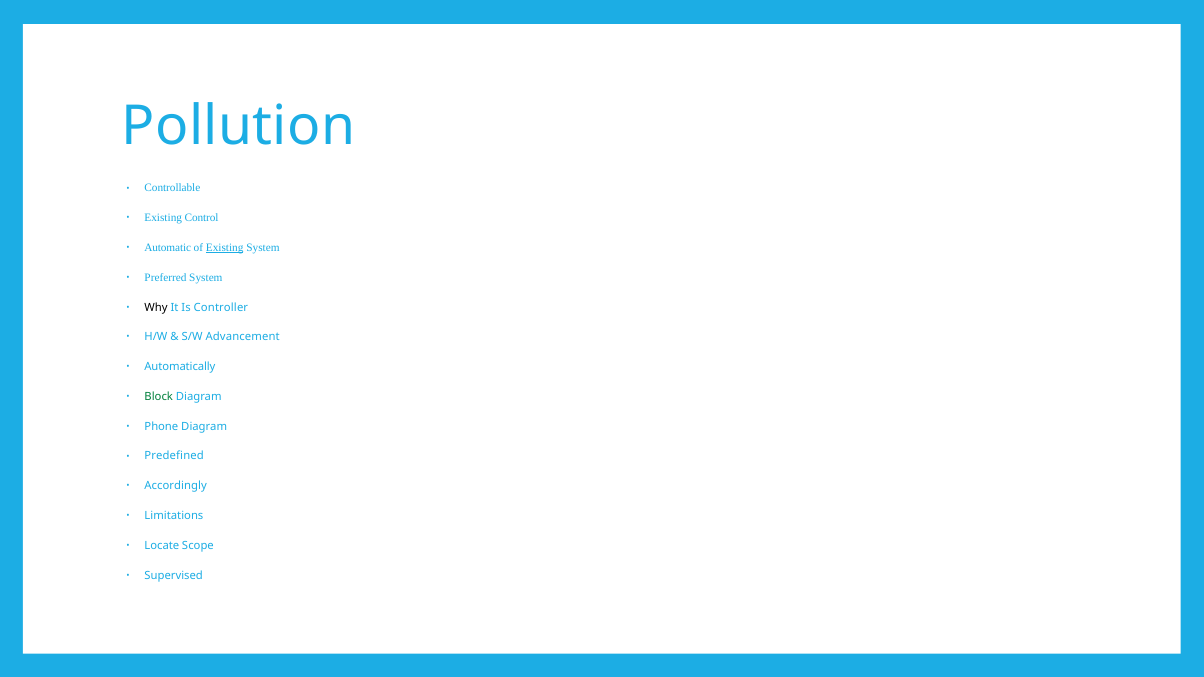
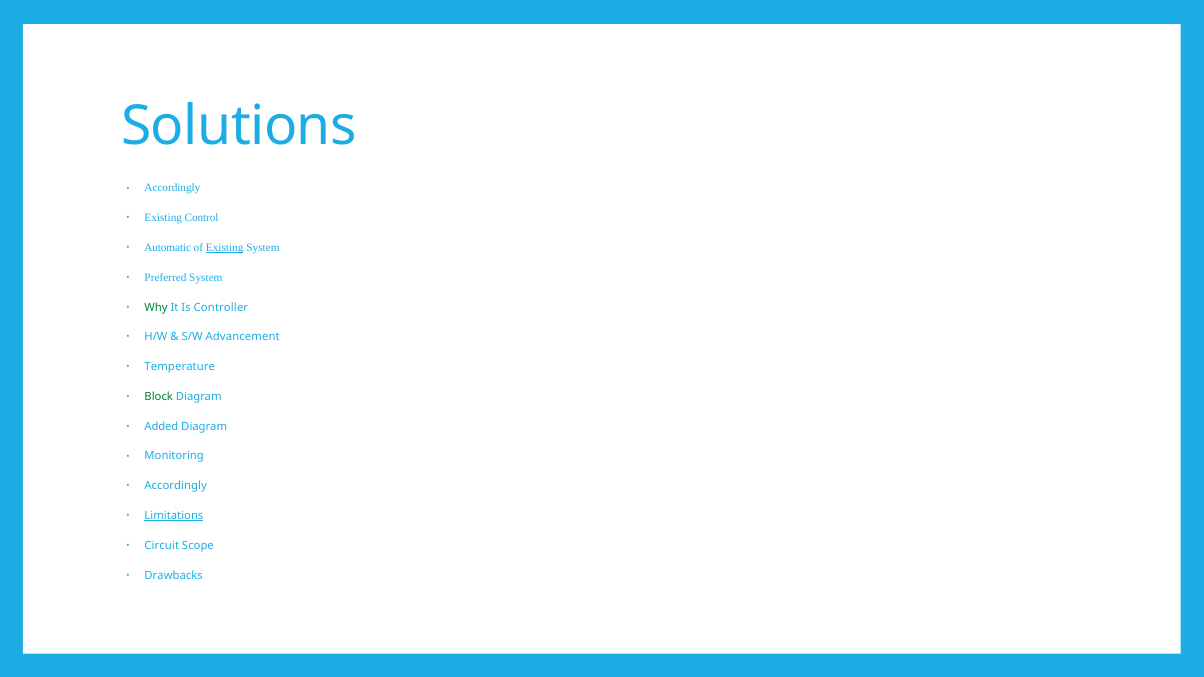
Pollution: Pollution -> Solutions
Controllable at (172, 188): Controllable -> Accordingly
Why colour: black -> green
Automatically: Automatically -> Temperature
Phone: Phone -> Added
Predefined: Predefined -> Monitoring
Limitations underline: none -> present
Locate: Locate -> Circuit
Supervised: Supervised -> Drawbacks
